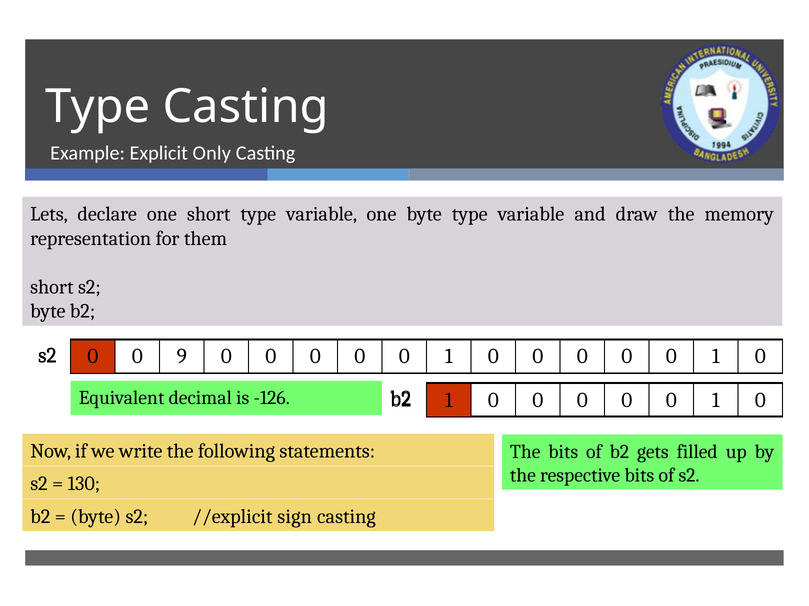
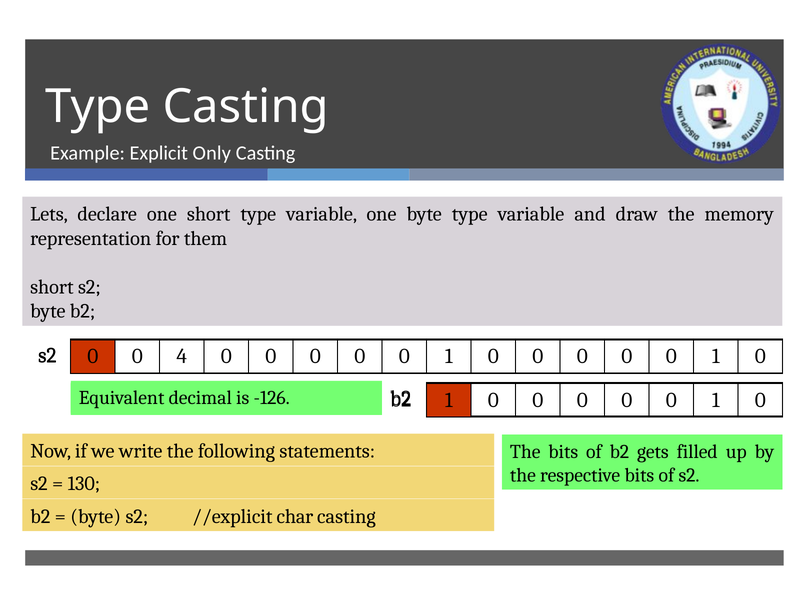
9: 9 -> 4
sign: sign -> char
